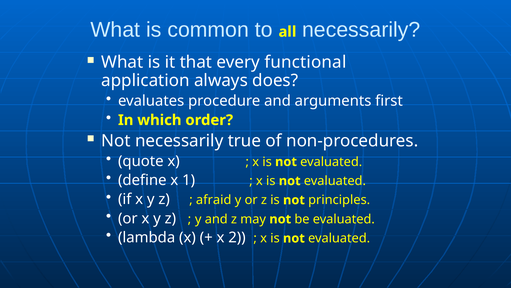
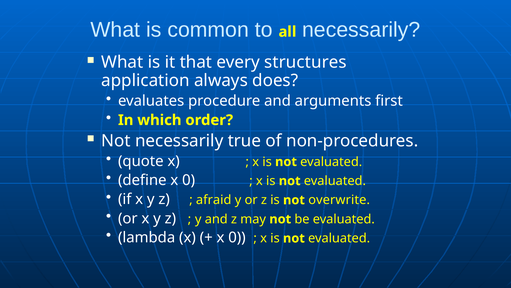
functional: functional -> structures
define x 1: 1 -> 0
principles: principles -> overwrite
2 at (237, 237): 2 -> 0
